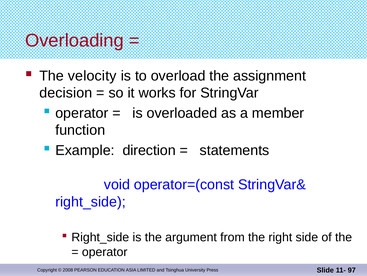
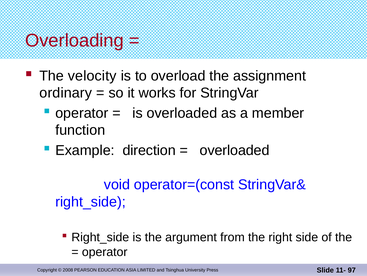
decision: decision -> ordinary
statements at (235, 150): statements -> overloaded
